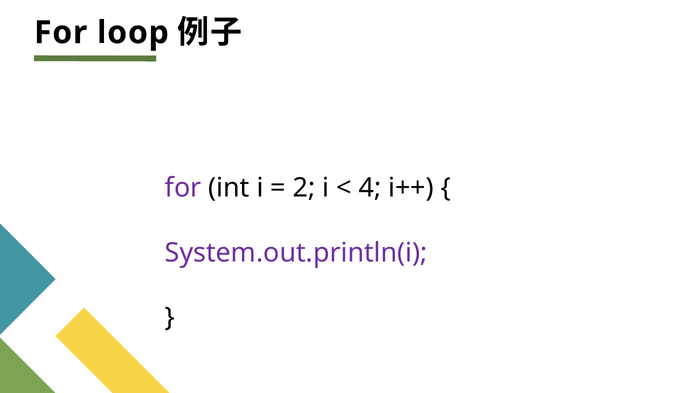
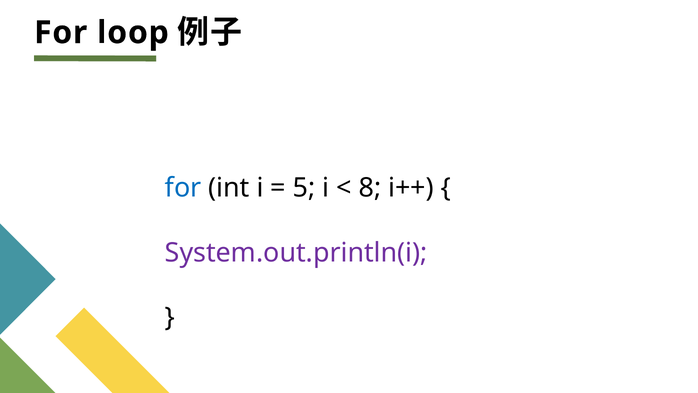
for at (183, 188) colour: purple -> blue
2: 2 -> 5
4: 4 -> 8
